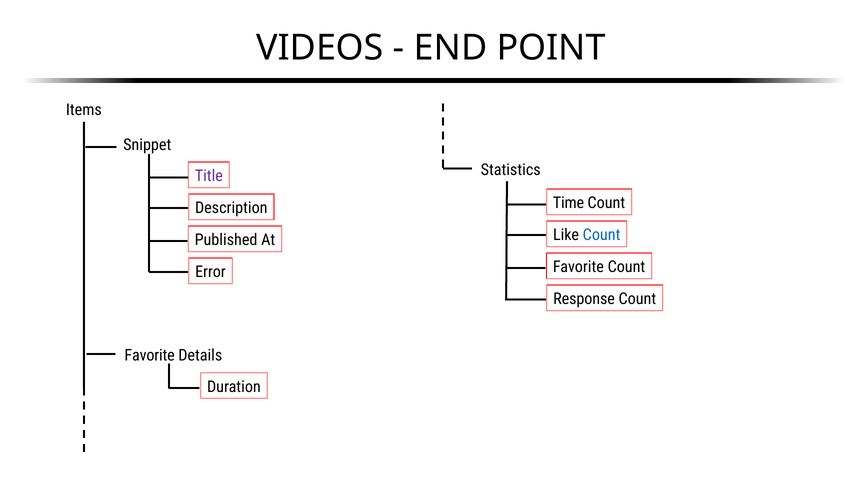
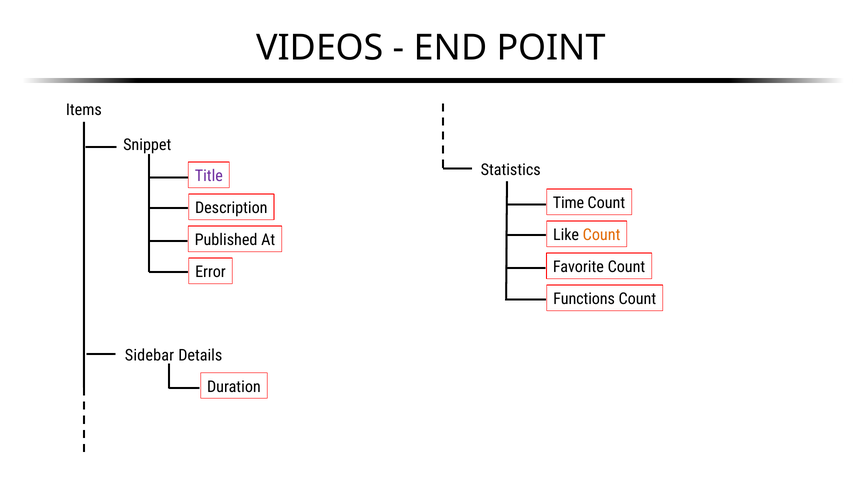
Count at (602, 235) colour: blue -> orange
Response: Response -> Functions
Favorite at (150, 355): Favorite -> Sidebar
